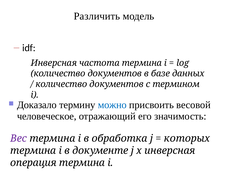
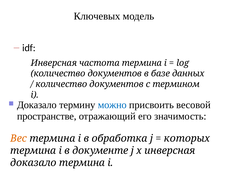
Различить: Различить -> Ключевых
человеческое: человеческое -> пространстве
Вес colour: purple -> orange
операция at (33, 163): операция -> доказало
